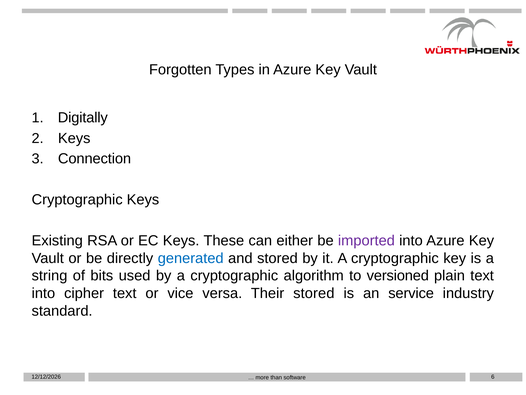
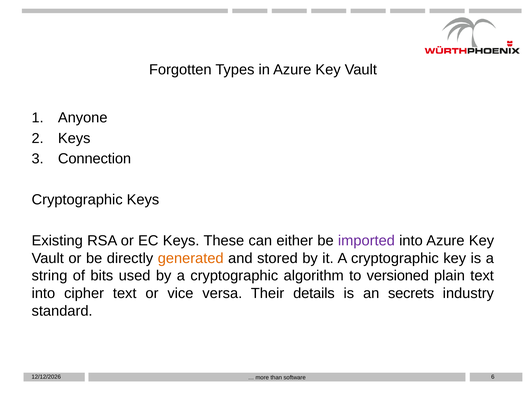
Digitally: Digitally -> Anyone
generated colour: blue -> orange
Their stored: stored -> details
service: service -> secrets
